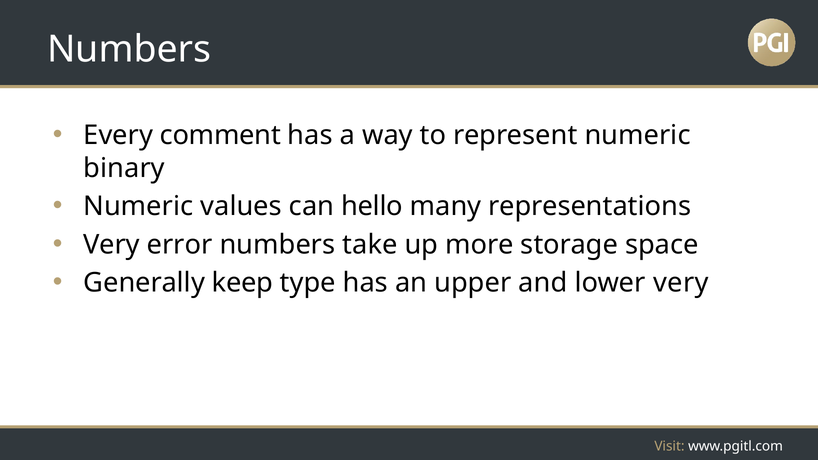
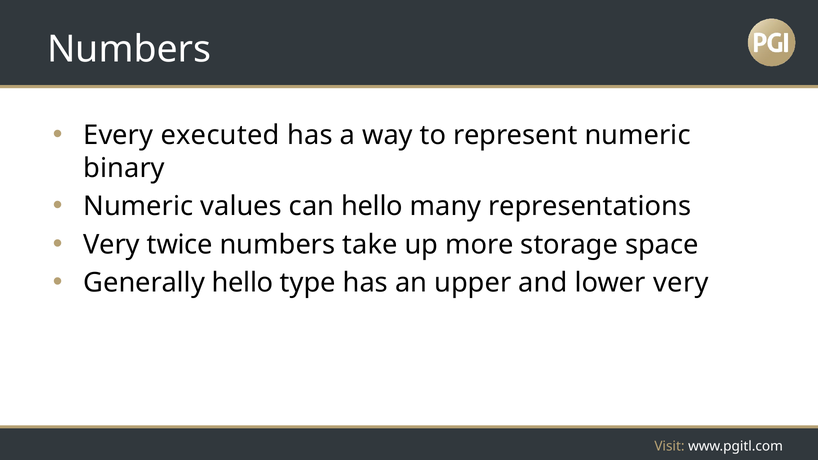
comment: comment -> executed
error: error -> twice
Generally keep: keep -> hello
